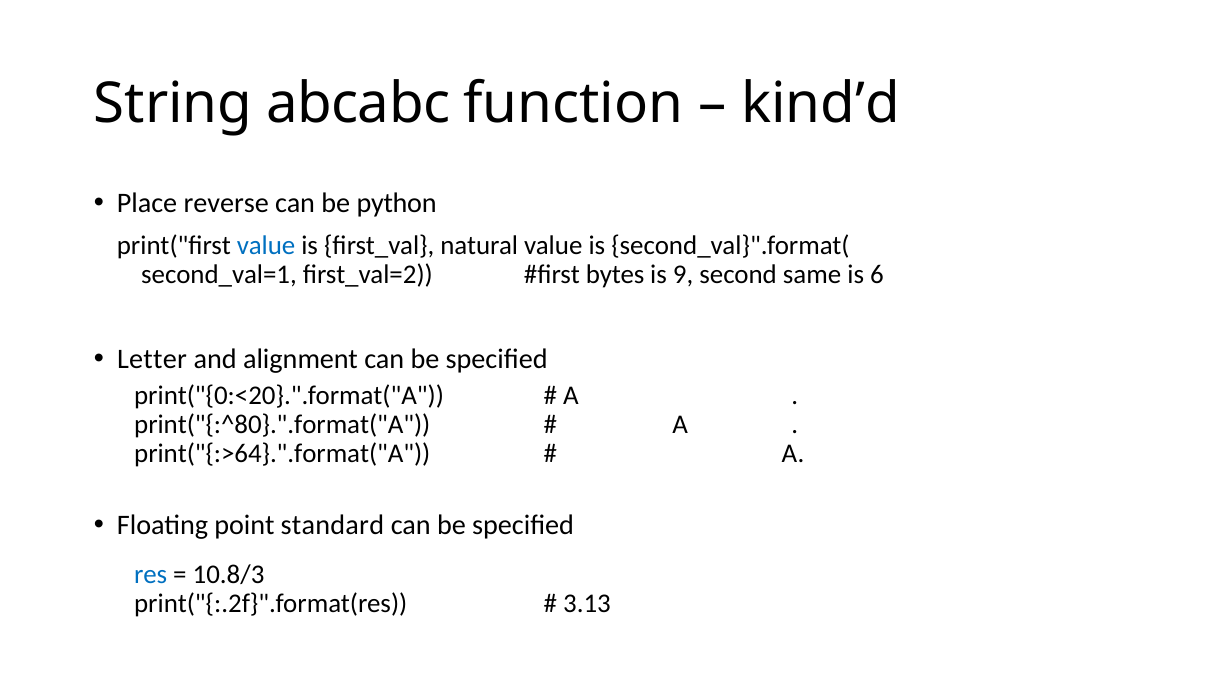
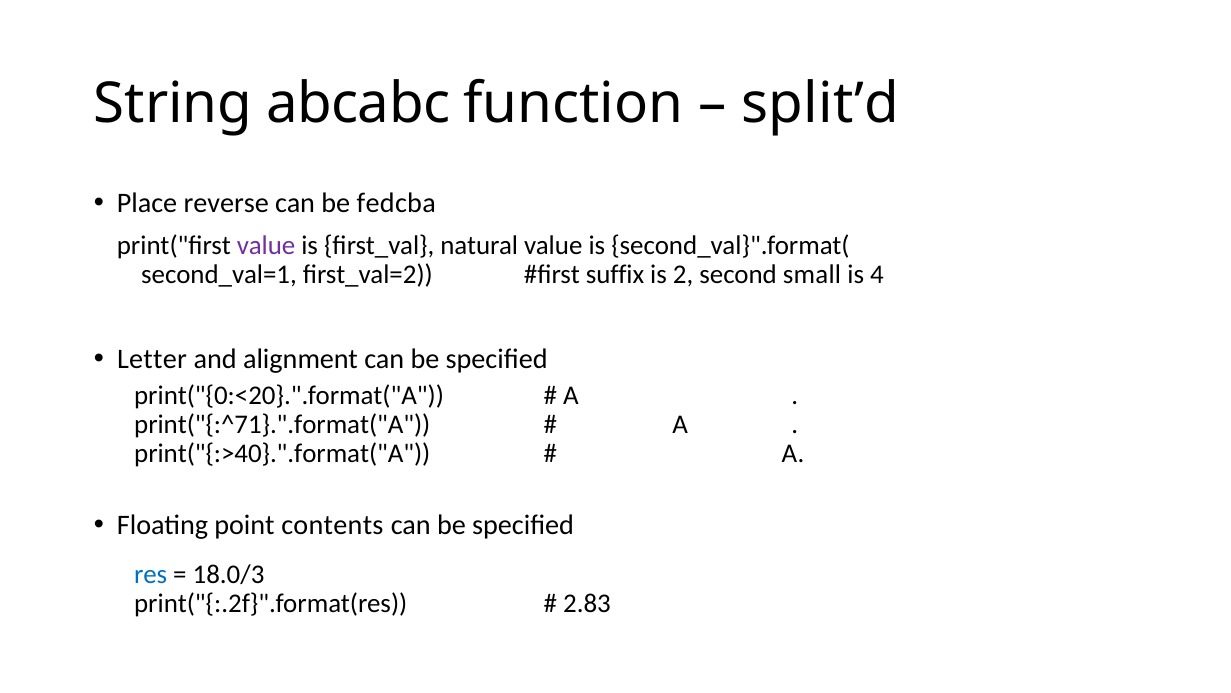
kind’d: kind’d -> split’d
python: python -> fedcba
value at (266, 245) colour: blue -> purple
bytes: bytes -> suffix
9: 9 -> 2
same: same -> small
6: 6 -> 4
print("{:^80}.".format("A: print("{:^80}.".format("A -> print("{:^71}.".format("A
print("{:>64}.".format("A: print("{:>64}.".format("A -> print("{:>40}.".format("A
standard: standard -> contents
10.8/3: 10.8/3 -> 18.0/3
3.13: 3.13 -> 2.83
